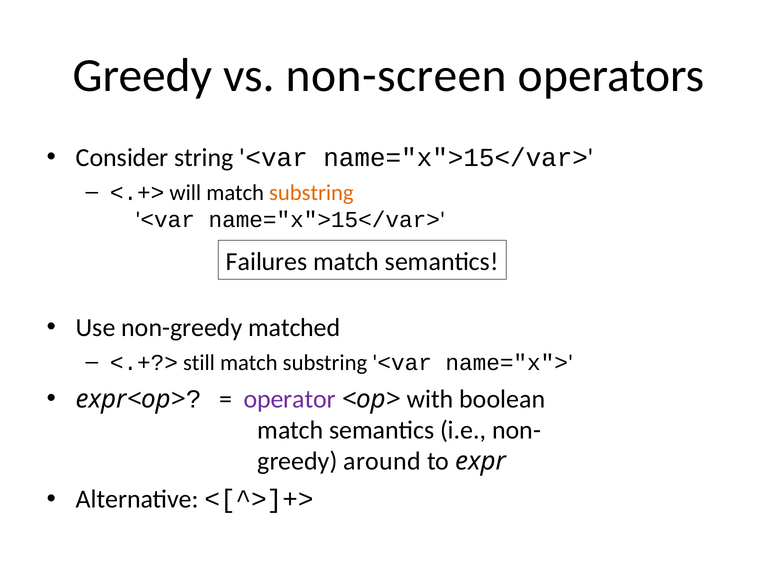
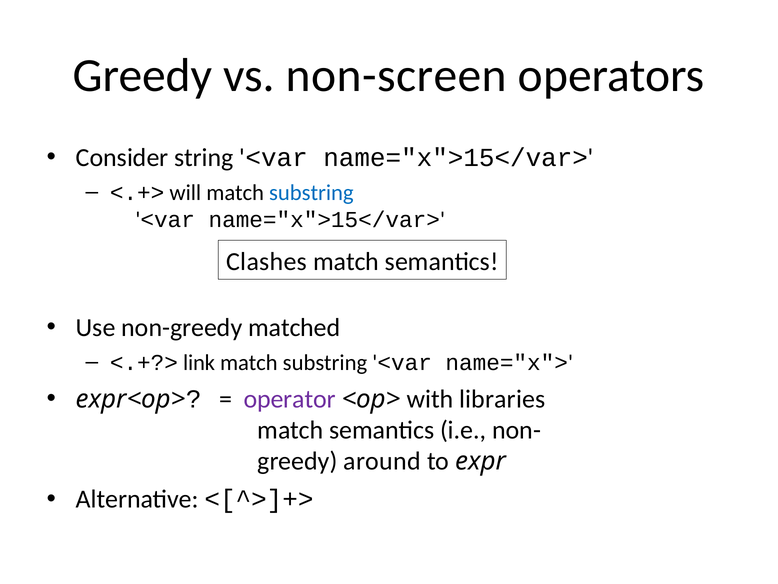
substring at (311, 192) colour: orange -> blue
Failures: Failures -> Clashes
still: still -> link
boolean: boolean -> libraries
